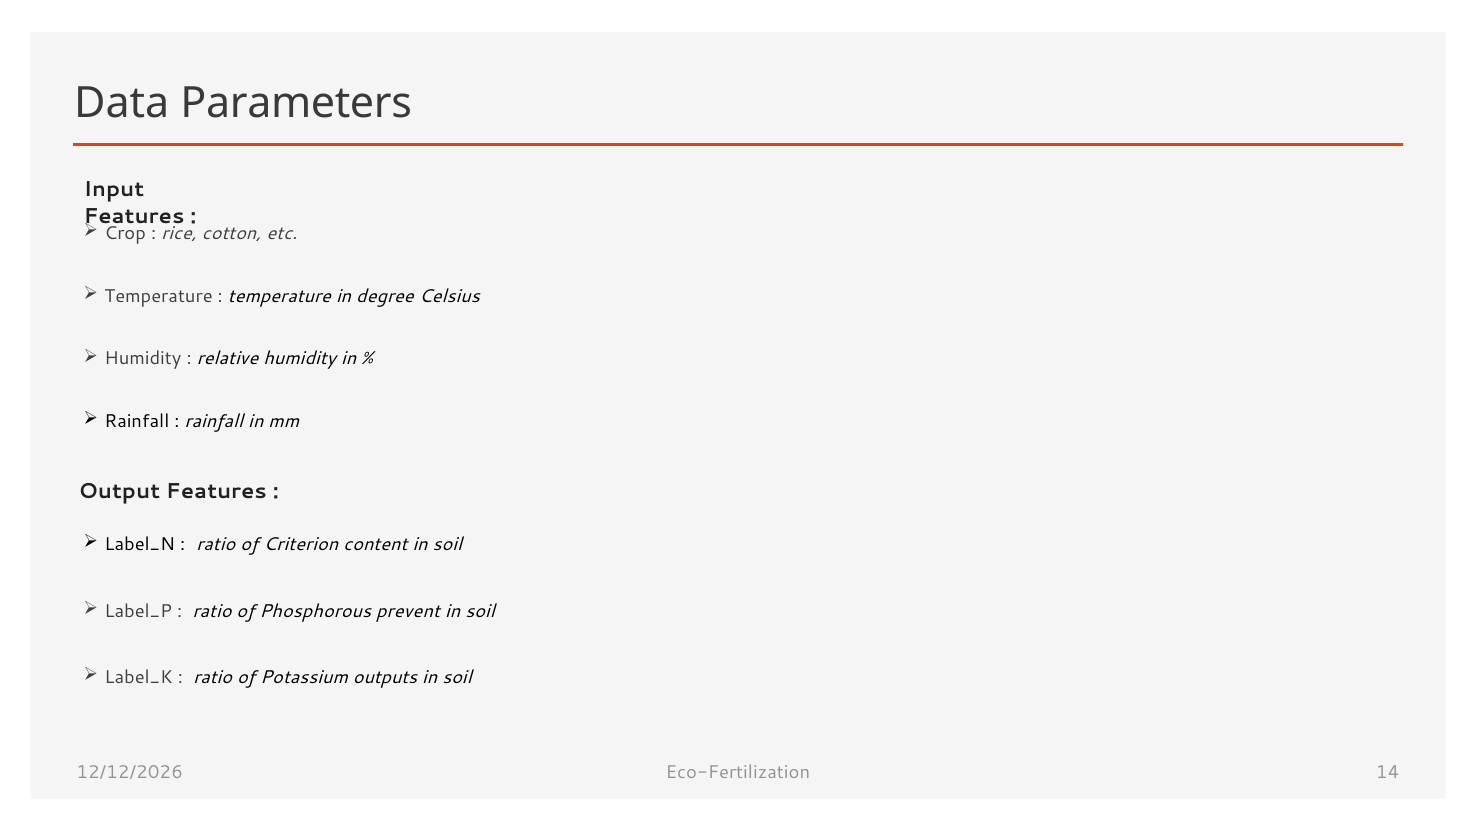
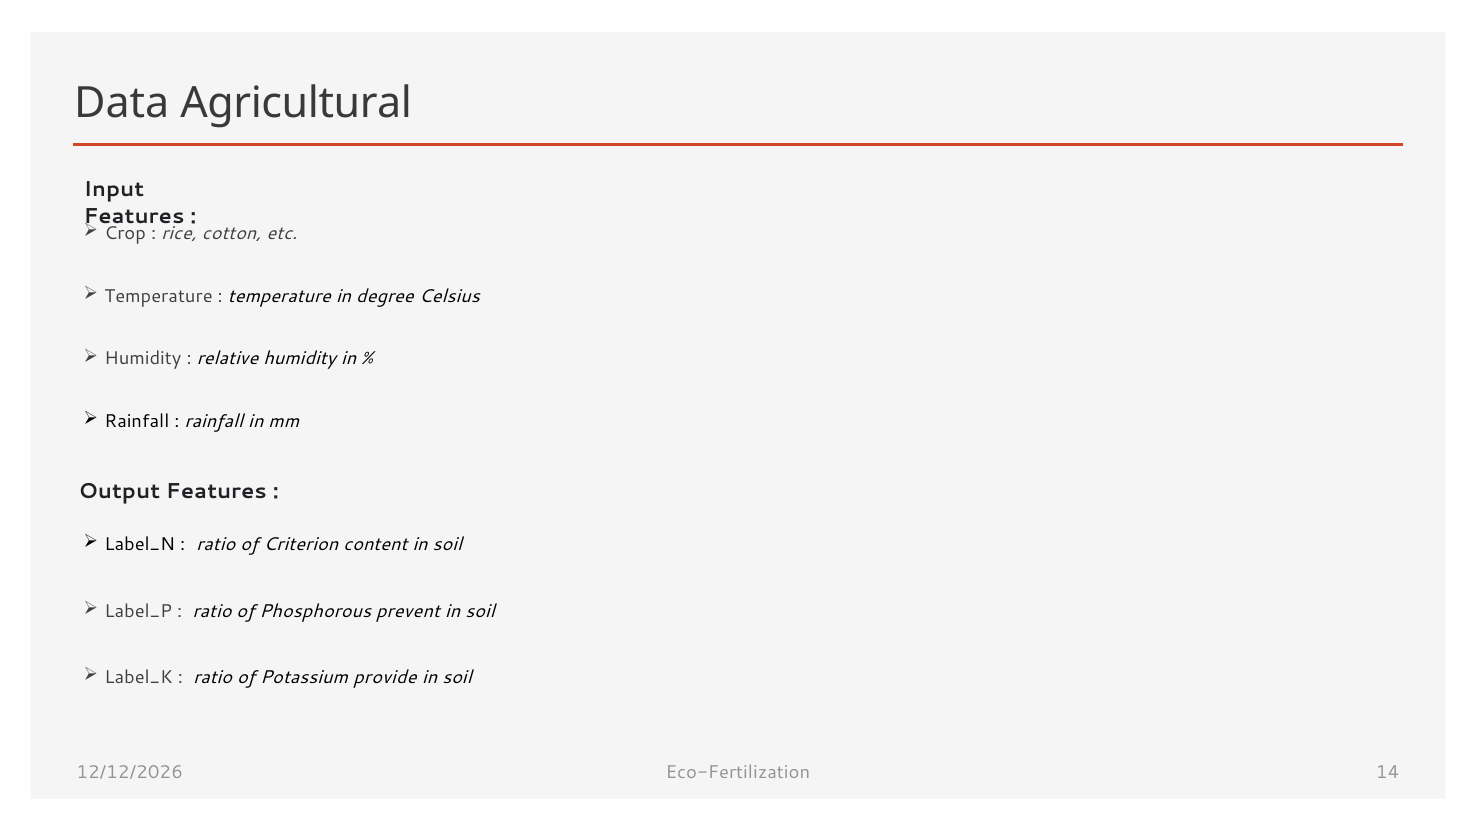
Parameters: Parameters -> Agricultural
outputs: outputs -> provide
